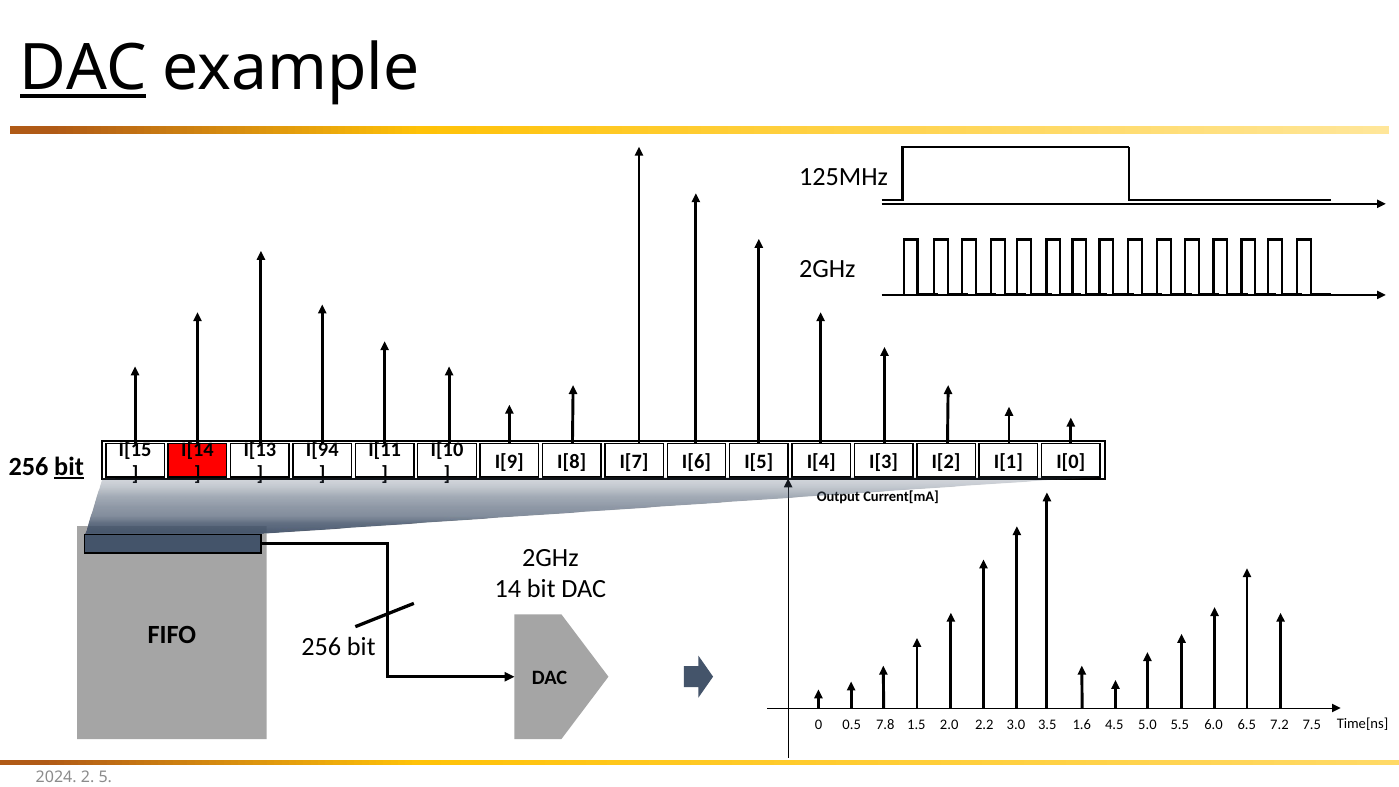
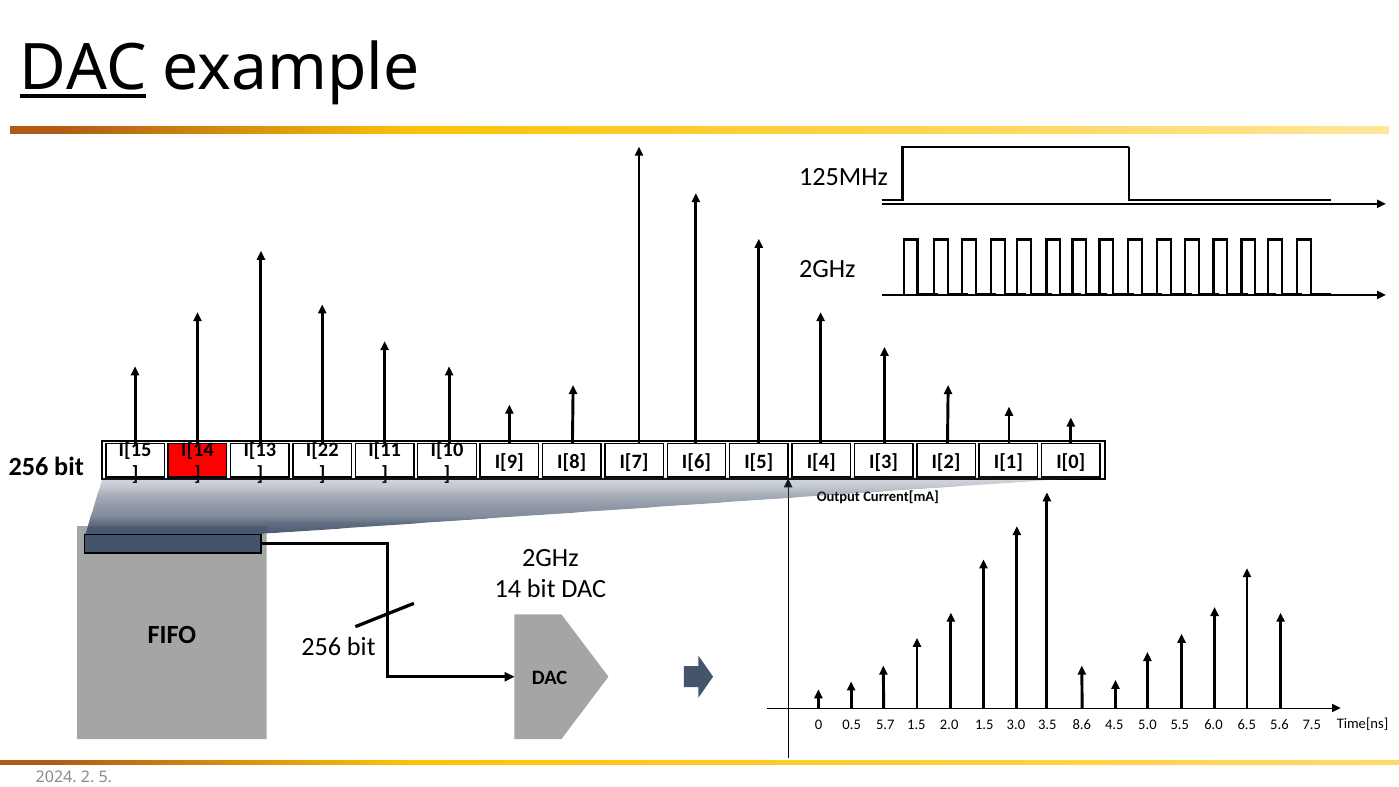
I[94: I[94 -> I[22
bit at (69, 466) underline: present -> none
7.8: 7.8 -> 5.7
2.0 2.2: 2.2 -> 1.5
1.6: 1.6 -> 8.6
7.2: 7.2 -> 5.6
